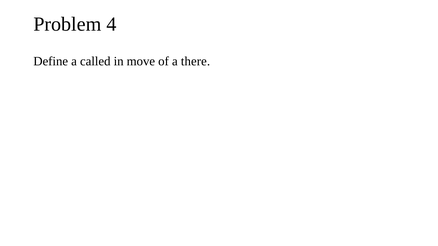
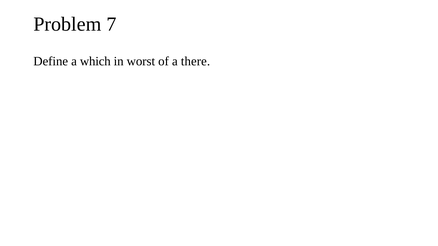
4: 4 -> 7
called: called -> which
move: move -> worst
